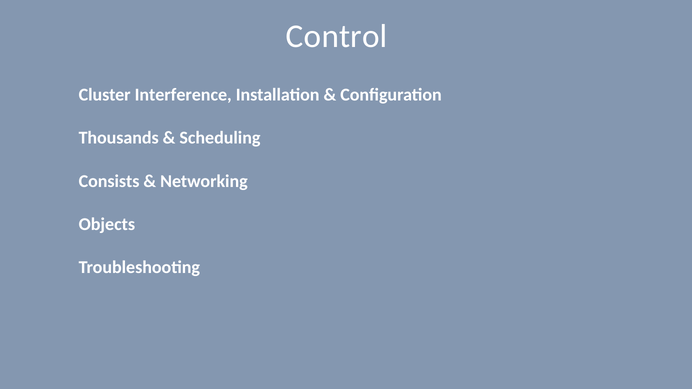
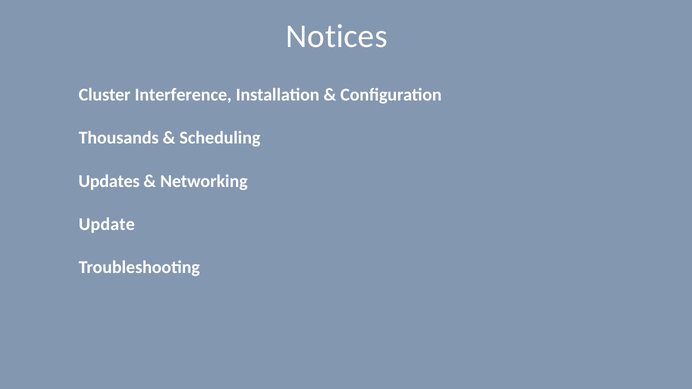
Control: Control -> Notices
Consists: Consists -> Updates
Objects: Objects -> Update
